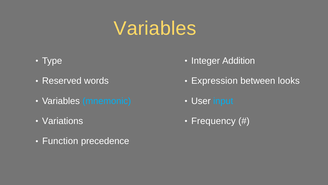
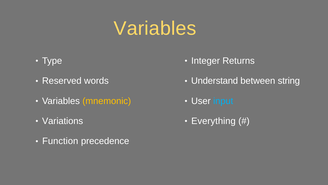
Addition: Addition -> Returns
Expression: Expression -> Understand
looks: looks -> string
mnemonic colour: light blue -> yellow
Frequency: Frequency -> Everything
